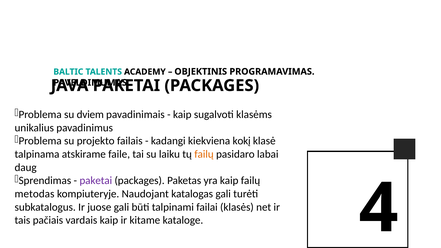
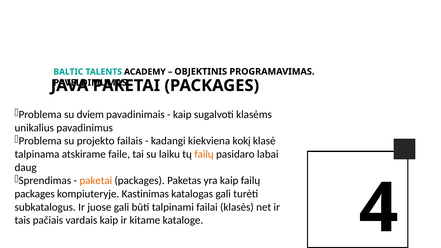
paketai at (96, 181) colour: purple -> orange
metodas at (35, 194): metodas -> packages
Naudojant: Naudojant -> Kastinimas
